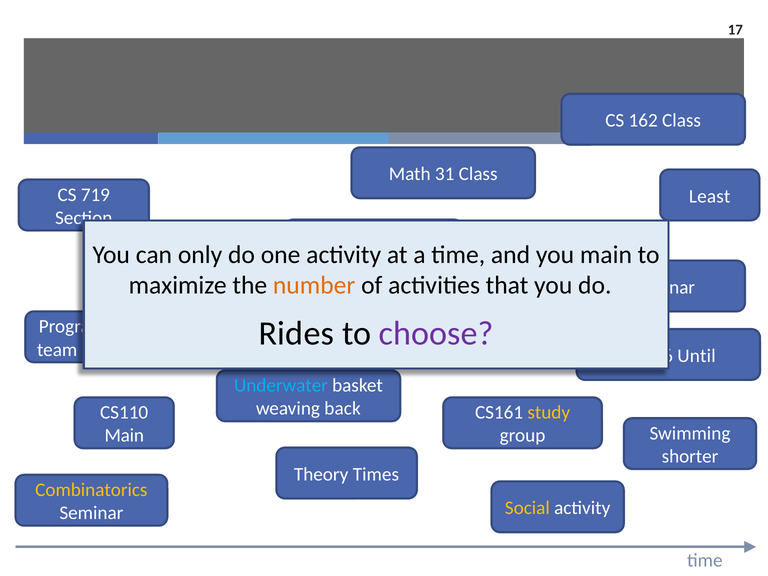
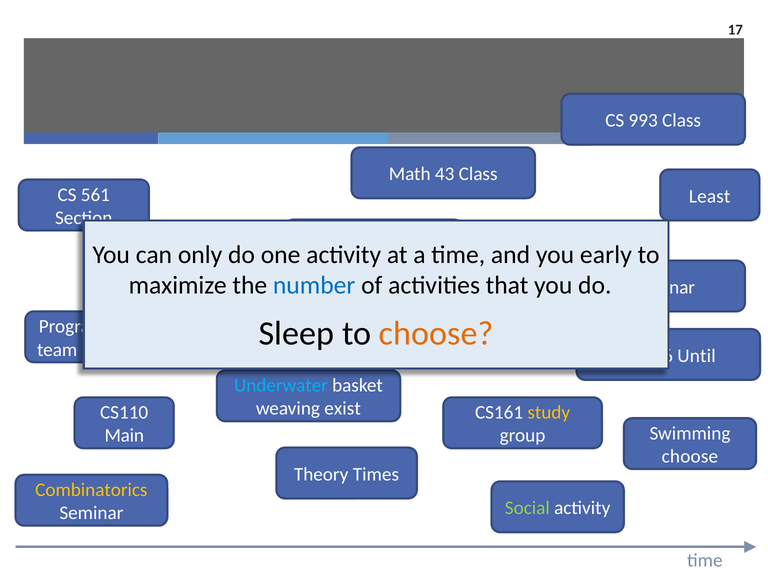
162: 162 -> 993
31: 31 -> 43
719: 719 -> 561
you main: main -> early
number colour: orange -> blue
Rides: Rides -> Sleep
choose at (436, 333) colour: purple -> orange
back: back -> exist
shorter at (690, 456): shorter -> choose
Social colour: yellow -> light green
